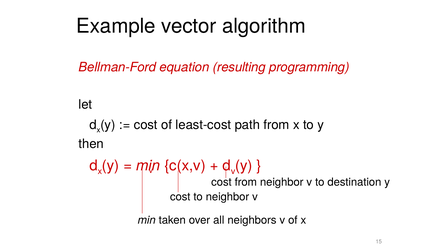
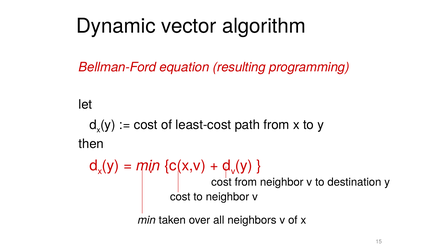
Example: Example -> Dynamic
